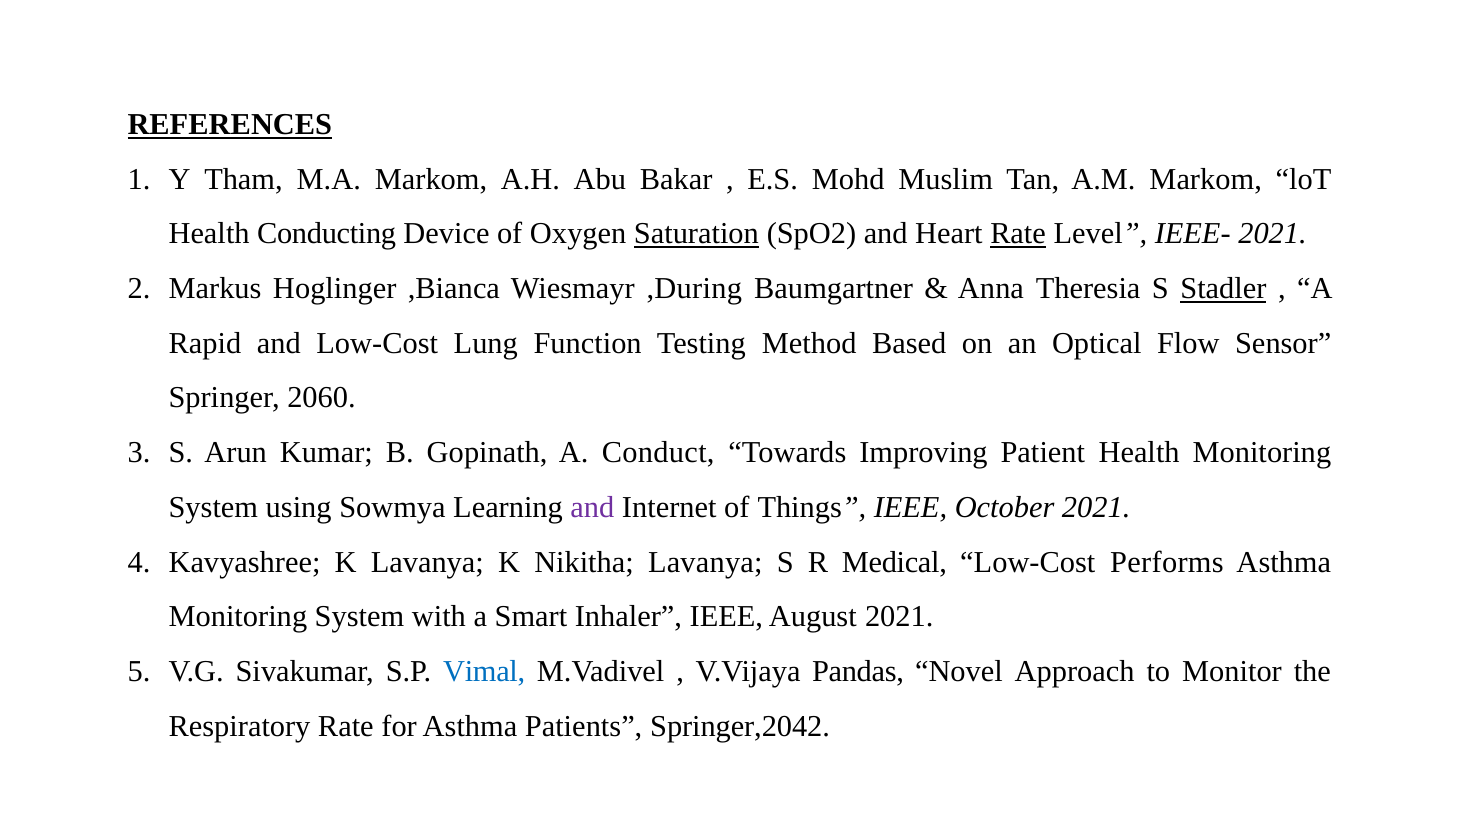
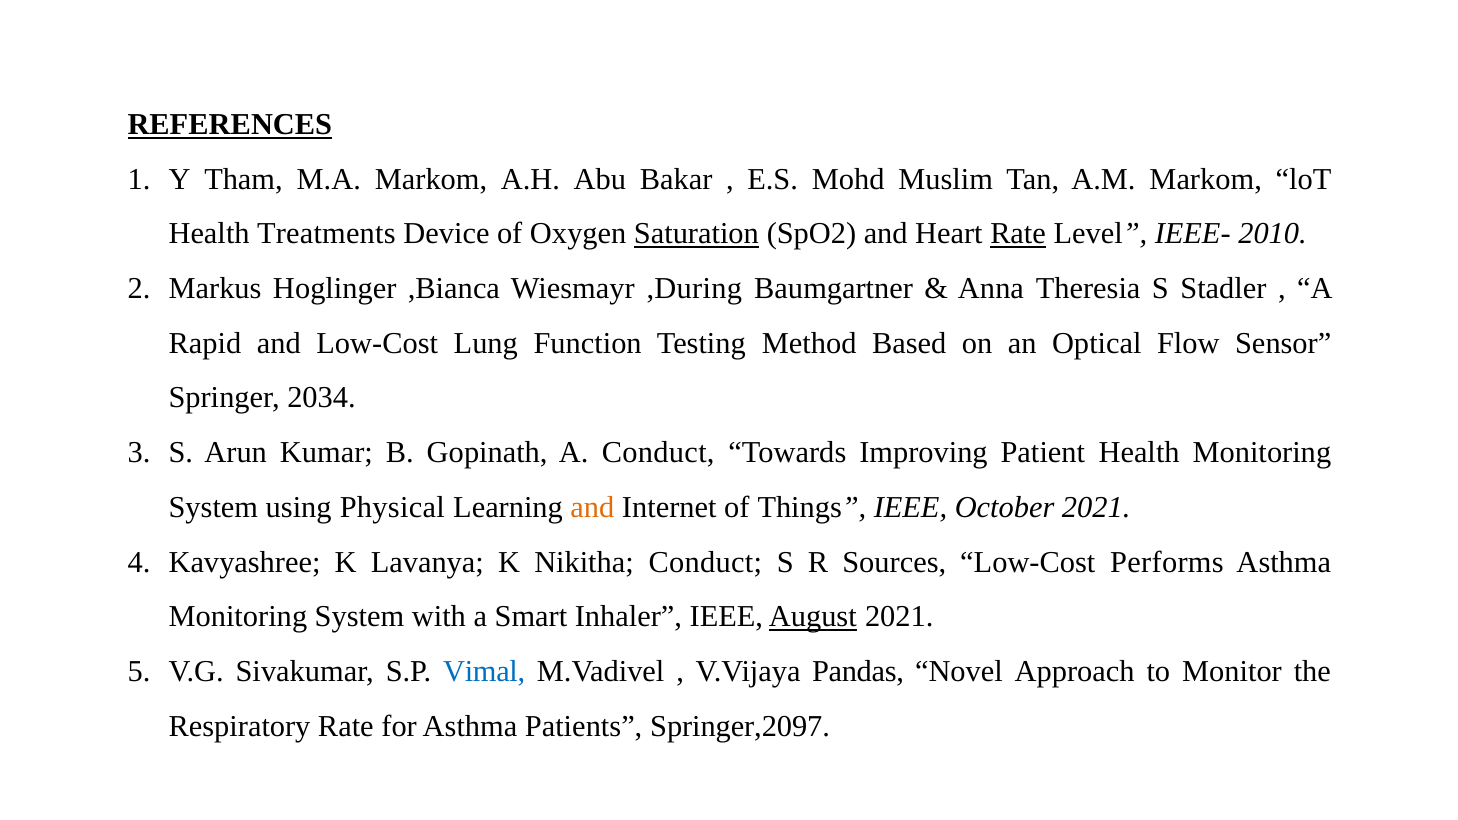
Conducting: Conducting -> Treatments
IEEE- 2021: 2021 -> 2010
Stadler underline: present -> none
2060: 2060 -> 2034
Sowmya: Sowmya -> Physical
and at (592, 507) colour: purple -> orange
Nikitha Lavanya: Lavanya -> Conduct
Medical: Medical -> Sources
August underline: none -> present
Springer,2042: Springer,2042 -> Springer,2097
